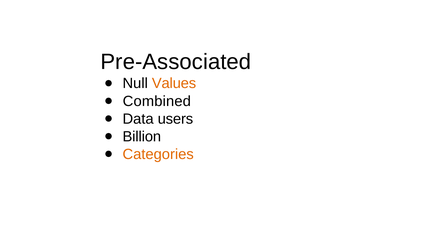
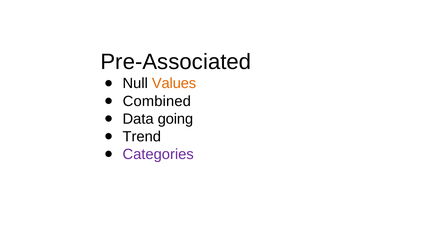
users: users -> going
Billion: Billion -> Trend
Categories colour: orange -> purple
